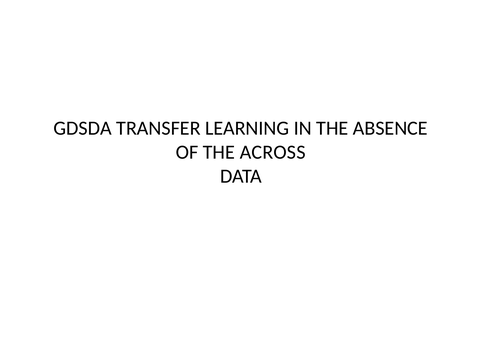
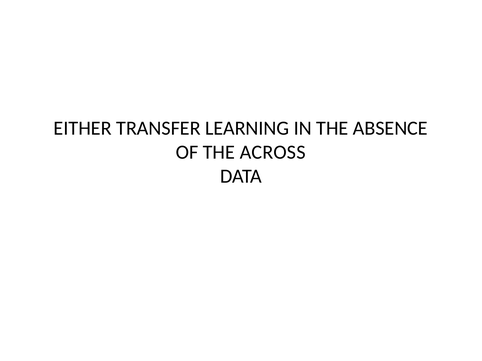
GDSDA: GDSDA -> EITHER
